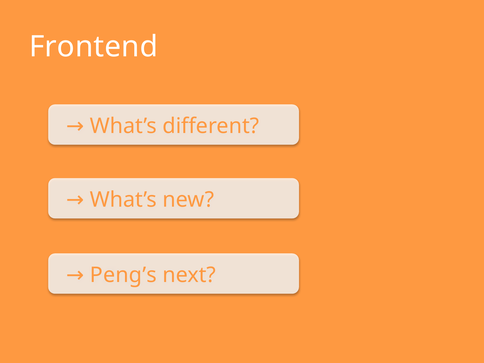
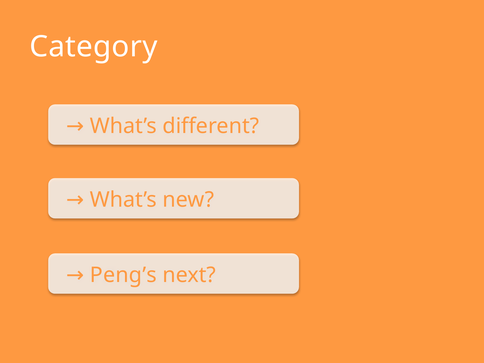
Frontend: Frontend -> Category
